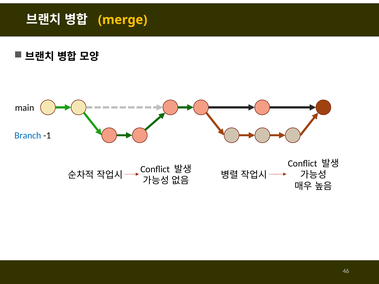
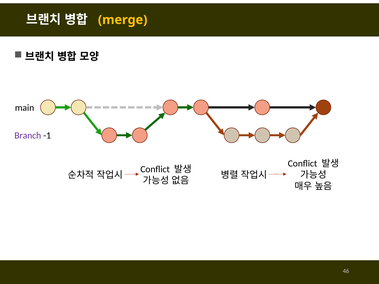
Branch colour: blue -> purple
